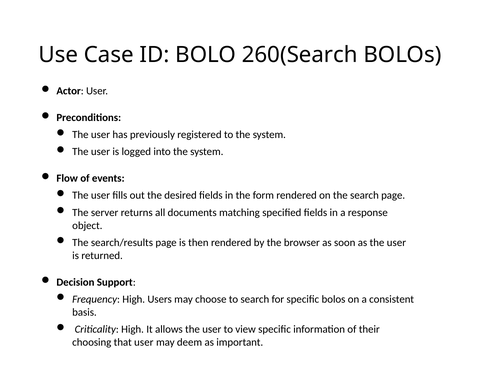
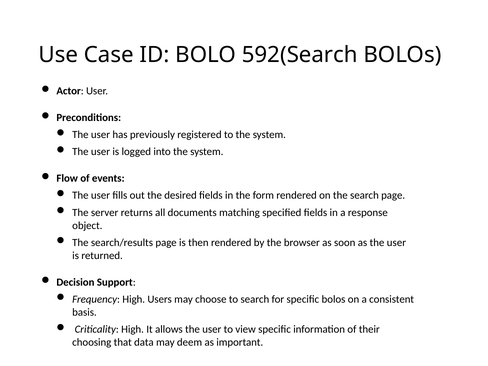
260(Search: 260(Search -> 592(Search
that user: user -> data
